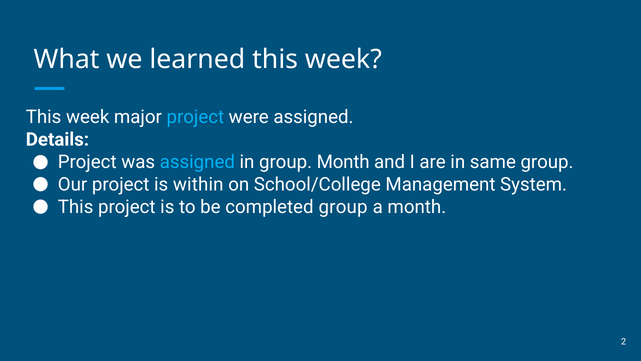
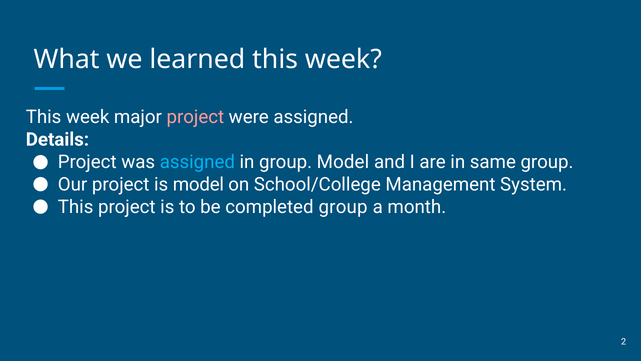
project at (195, 117) colour: light blue -> pink
group Month: Month -> Model
is within: within -> model
